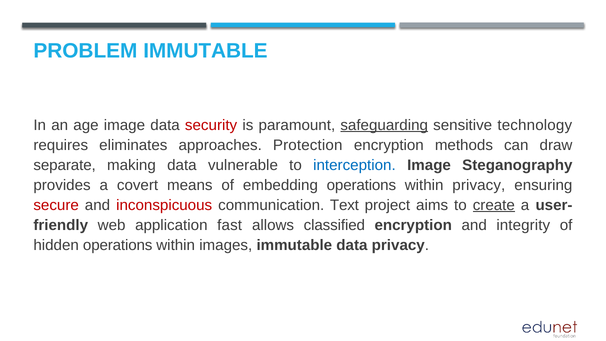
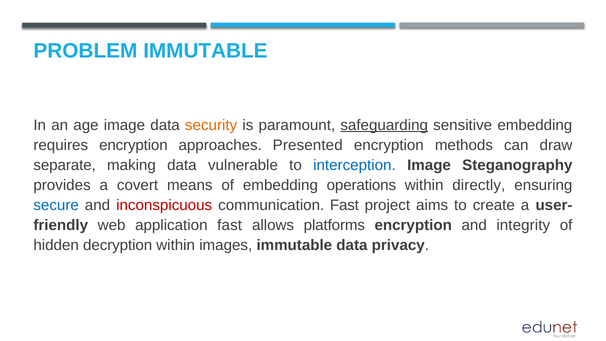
security colour: red -> orange
sensitive technology: technology -> embedding
requires eliminates: eliminates -> encryption
Protection: Protection -> Presented
within privacy: privacy -> directly
secure colour: red -> blue
communication Text: Text -> Fast
create underline: present -> none
classified: classified -> platforms
hidden operations: operations -> decryption
